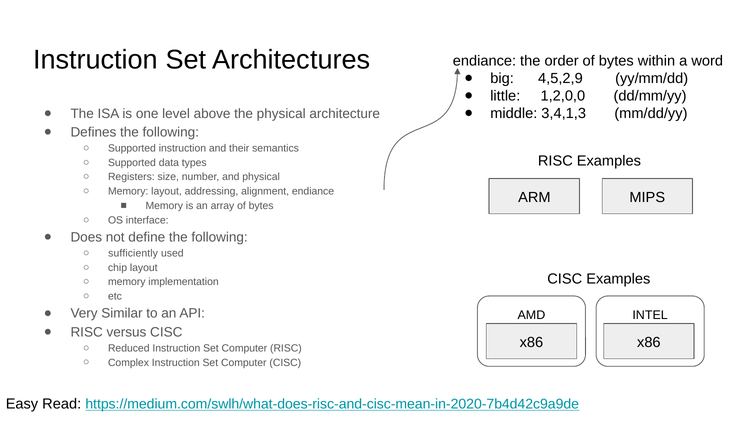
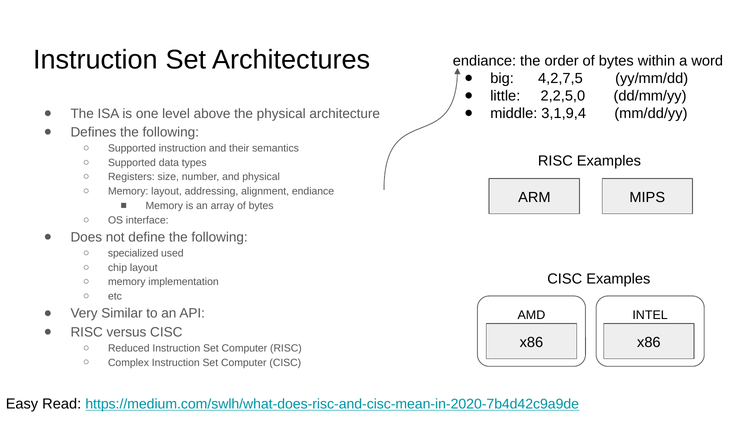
4,5,2,9: 4,5,2,9 -> 4,2,7,5
1,2,0,0: 1,2,0,0 -> 2,2,5,0
3,4,1,3: 3,4,1,3 -> 3,1,9,4
sufficiently: sufficiently -> specialized
